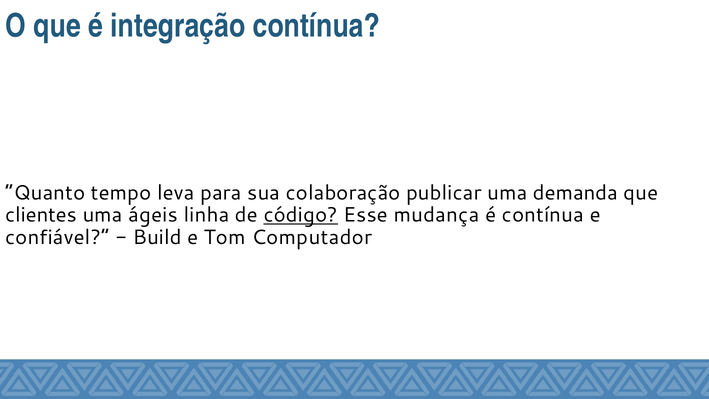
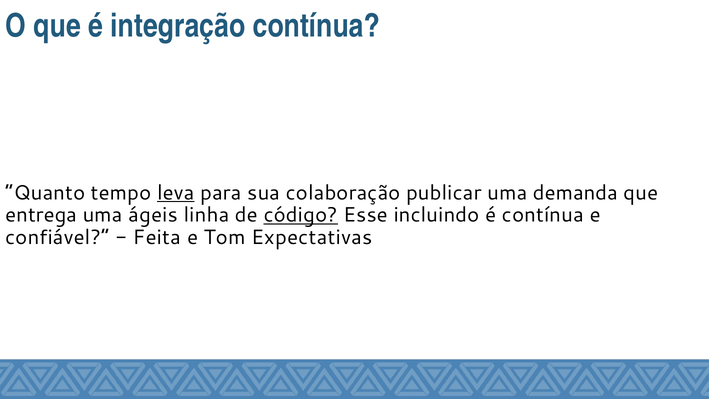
leva underline: none -> present
clientes: clientes -> entrega
mudança: mudança -> incluindo
Build: Build -> Feita
Computador: Computador -> Expectativas
